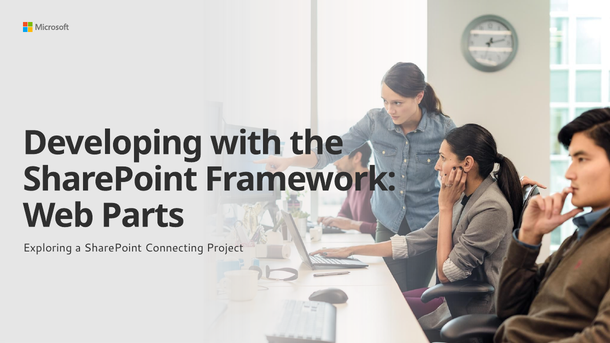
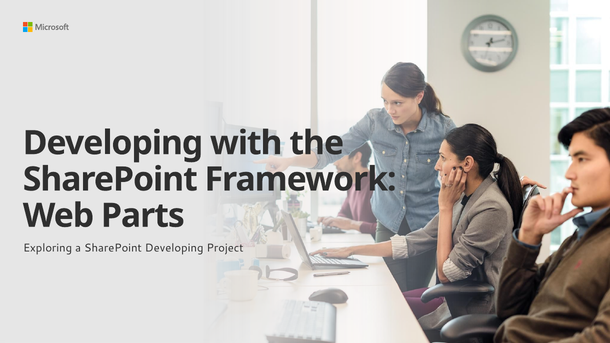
SharePoint Connecting: Connecting -> Developing
